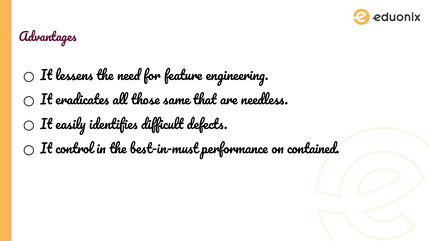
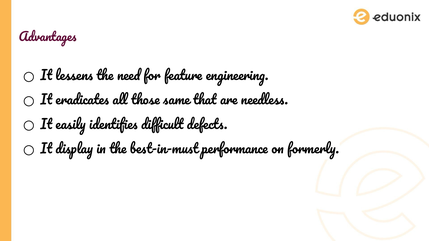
control: control -> display
contained: contained -> formerly
